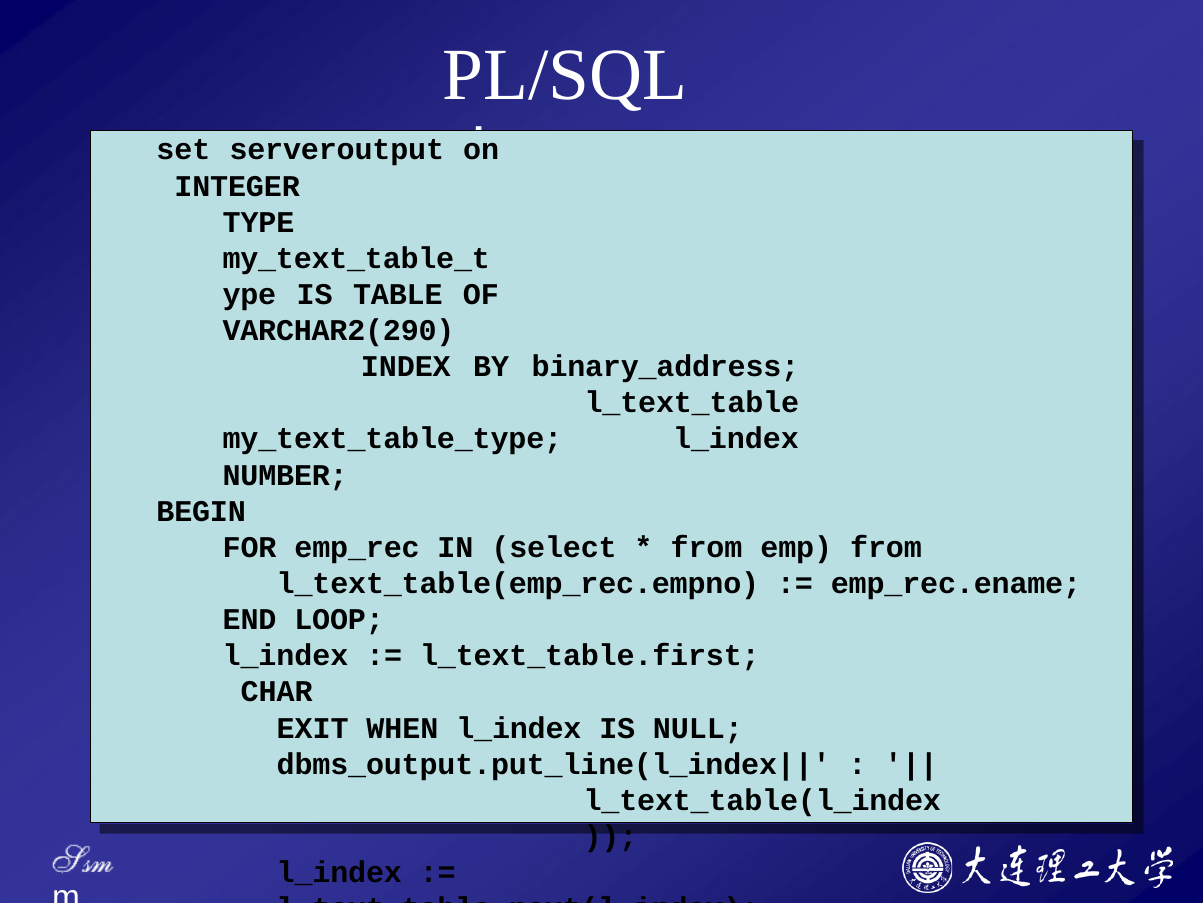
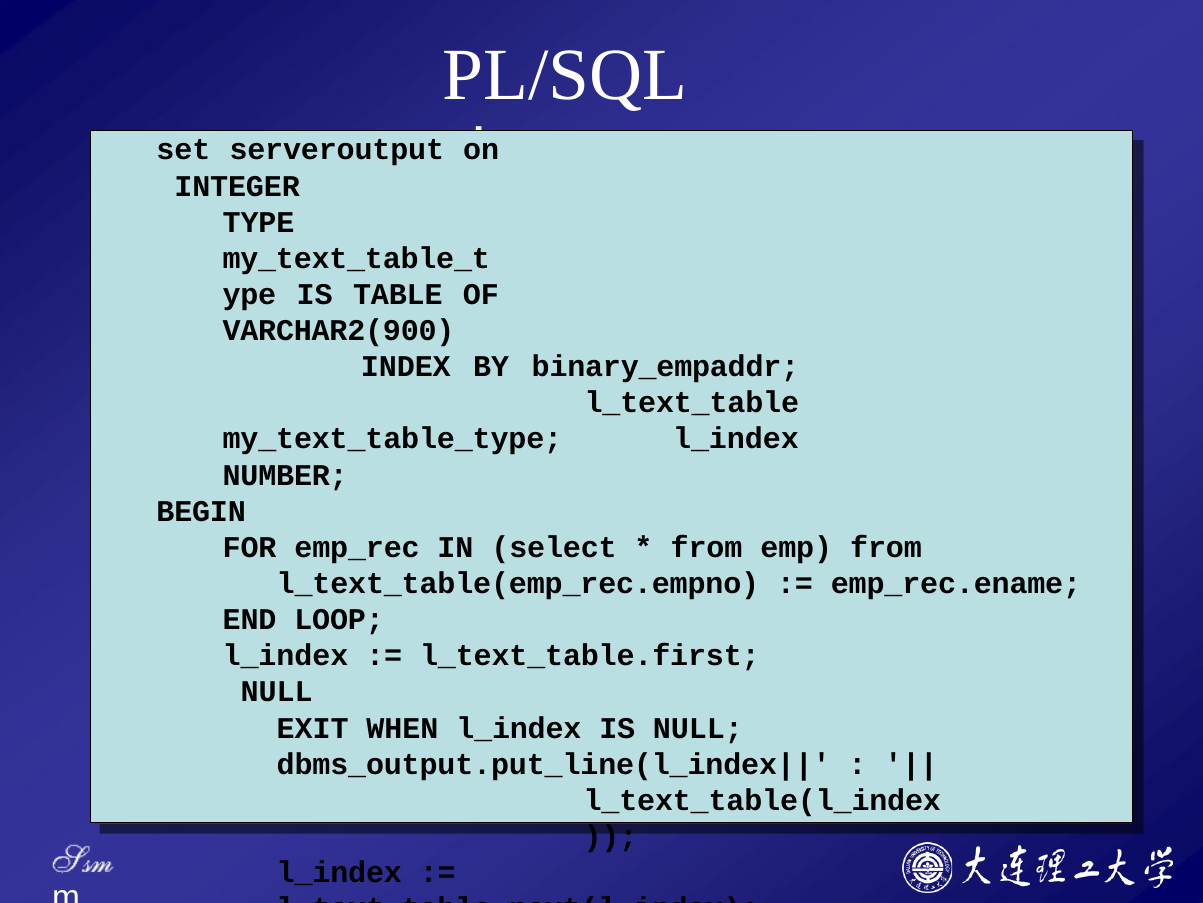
VARCHAR2(290: VARCHAR2(290 -> VARCHAR2(900
binary_address: binary_address -> binary_empaddr
CHAR at (277, 691): CHAR -> NULL
